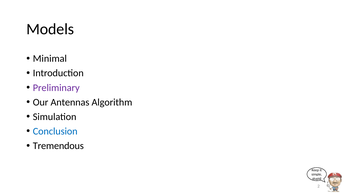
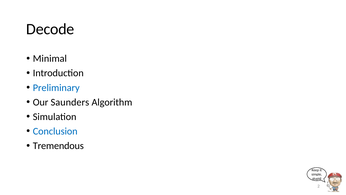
Models: Models -> Decode
Preliminary colour: purple -> blue
Antennas: Antennas -> Saunders
